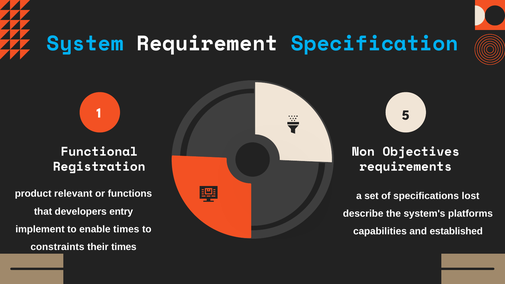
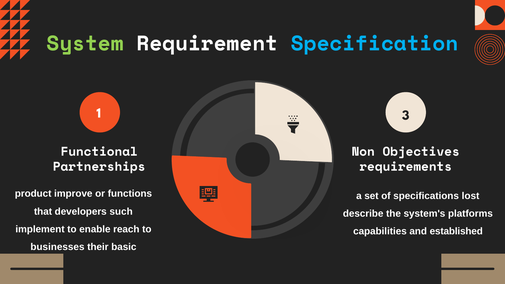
System colour: light blue -> light green
5: 5 -> 3
Registration: Registration -> Partnerships
relevant: relevant -> improve
entry: entry -> such
enable times: times -> reach
constraints: constraints -> businesses
their times: times -> basic
